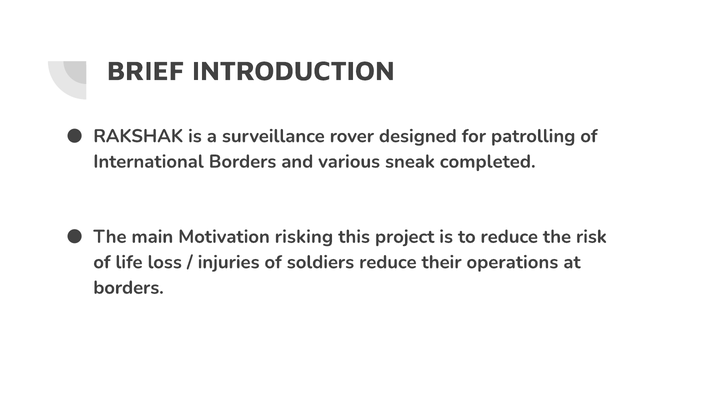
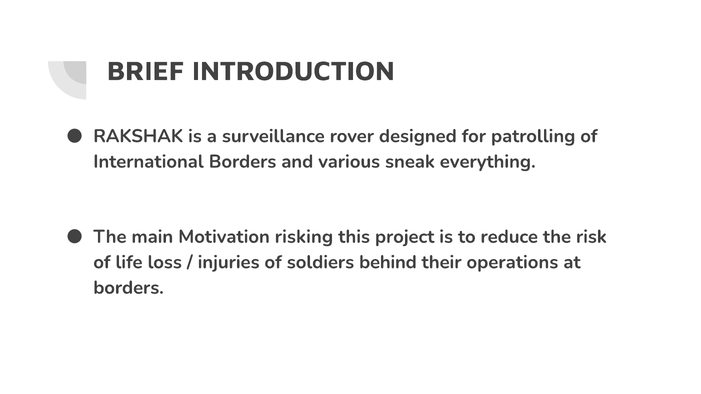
completed: completed -> everything
soldiers reduce: reduce -> behind
